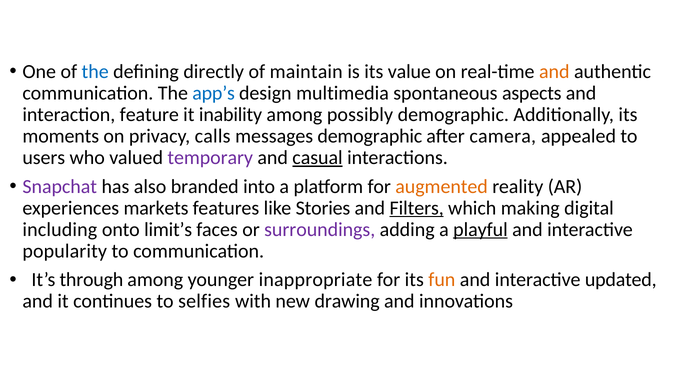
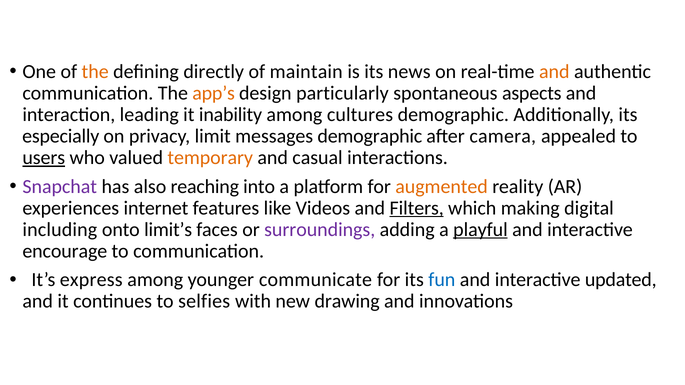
the at (95, 72) colour: blue -> orange
value: value -> news
app’s colour: blue -> orange
multimedia: multimedia -> particularly
feature: feature -> leading
possibly: possibly -> cultures
moments: moments -> especially
calls: calls -> limit
users underline: none -> present
temporary colour: purple -> orange
casual underline: present -> none
branded: branded -> reaching
markets: markets -> internet
Stories: Stories -> Videos
popularity: popularity -> encourage
through: through -> express
inappropriate: inappropriate -> communicate
fun colour: orange -> blue
